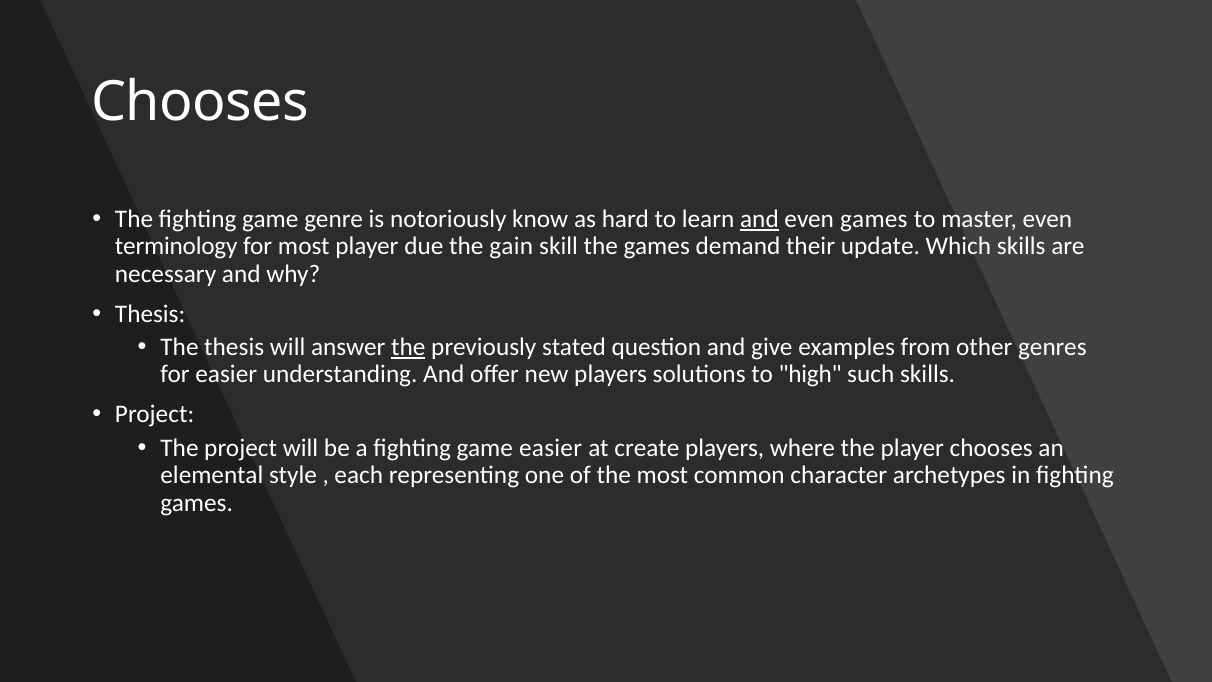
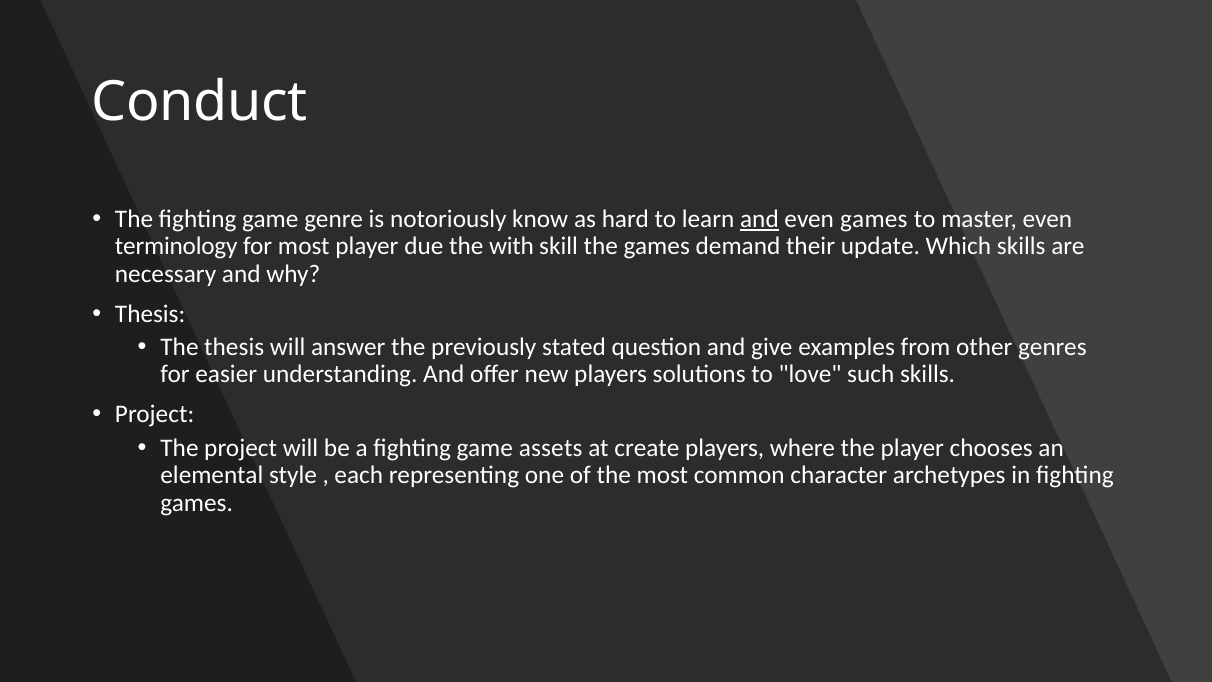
Chooses at (200, 102): Chooses -> Conduct
gain: gain -> with
the at (408, 347) underline: present -> none
high: high -> love
game easier: easier -> assets
